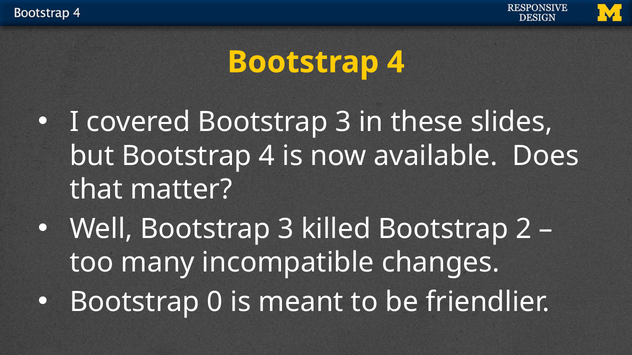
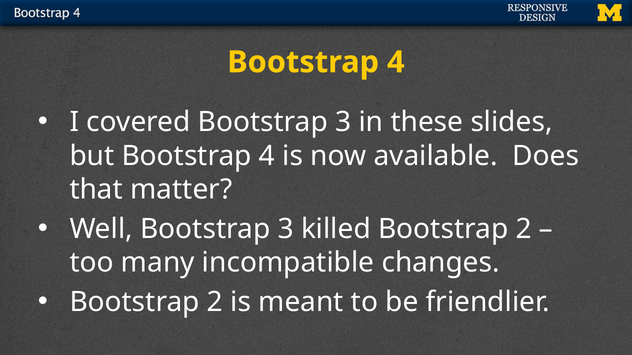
0 at (215, 302): 0 -> 2
